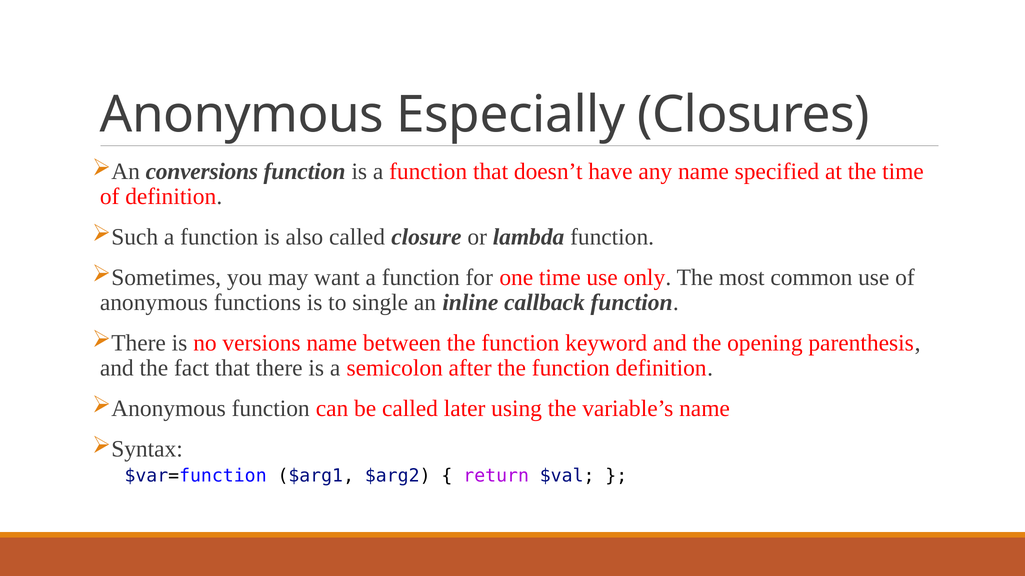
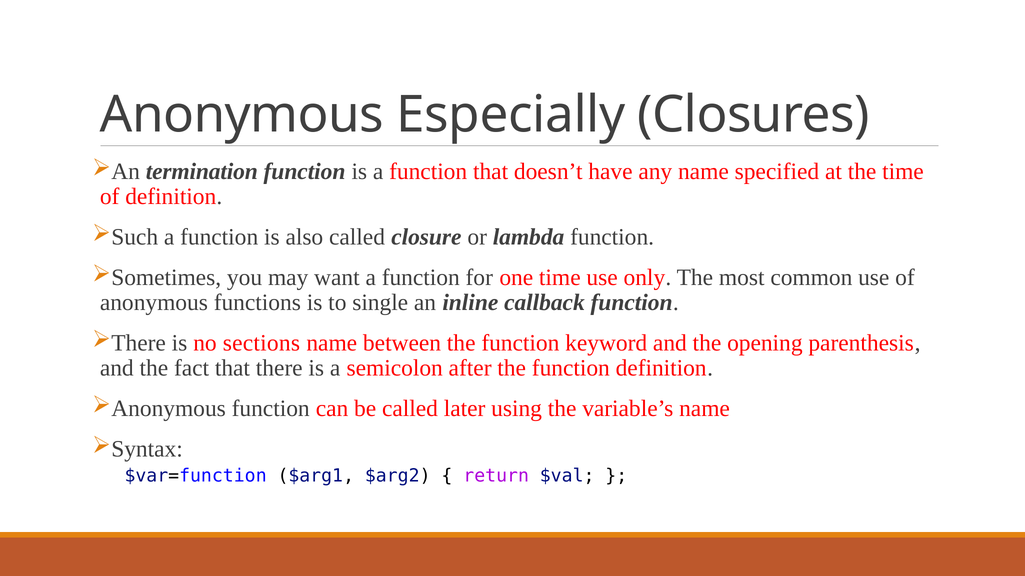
conversions: conversions -> termination
versions: versions -> sections
